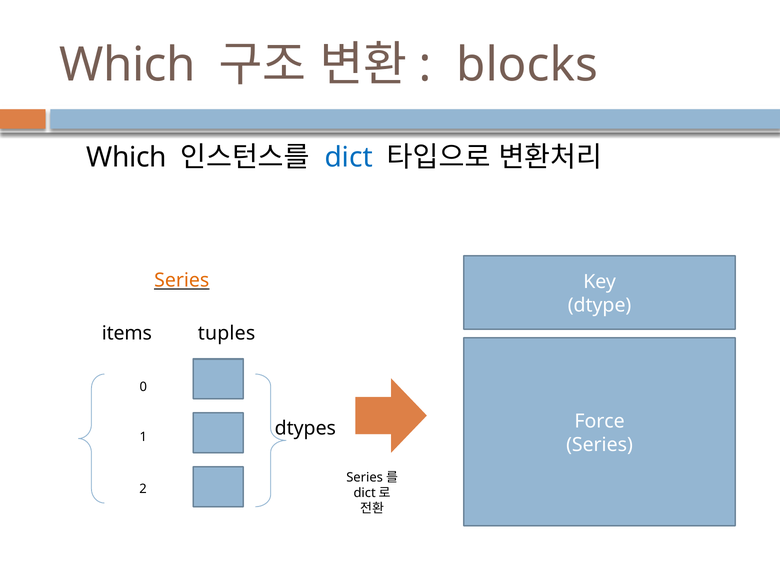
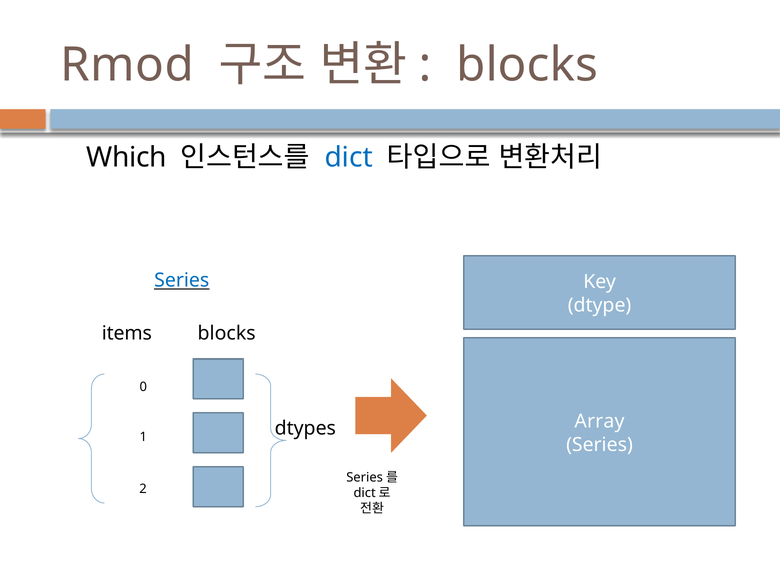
Which at (128, 65): Which -> Rmod
Series at (182, 280) colour: orange -> blue
tuples at (227, 333): tuples -> blocks
Force: Force -> Array
